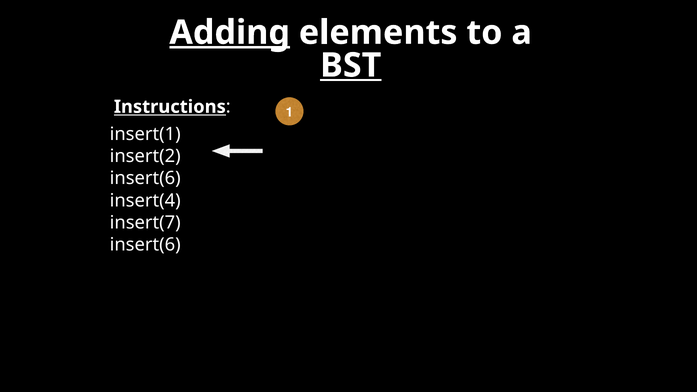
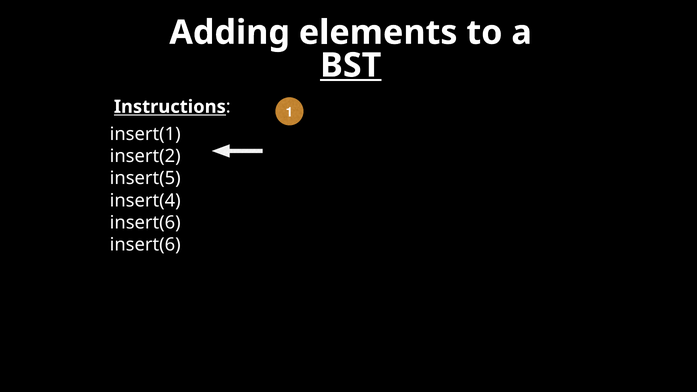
Adding underline: present -> none
insert(6 at (145, 178): insert(6 -> insert(5
insert(7 at (145, 223): insert(7 -> insert(6
